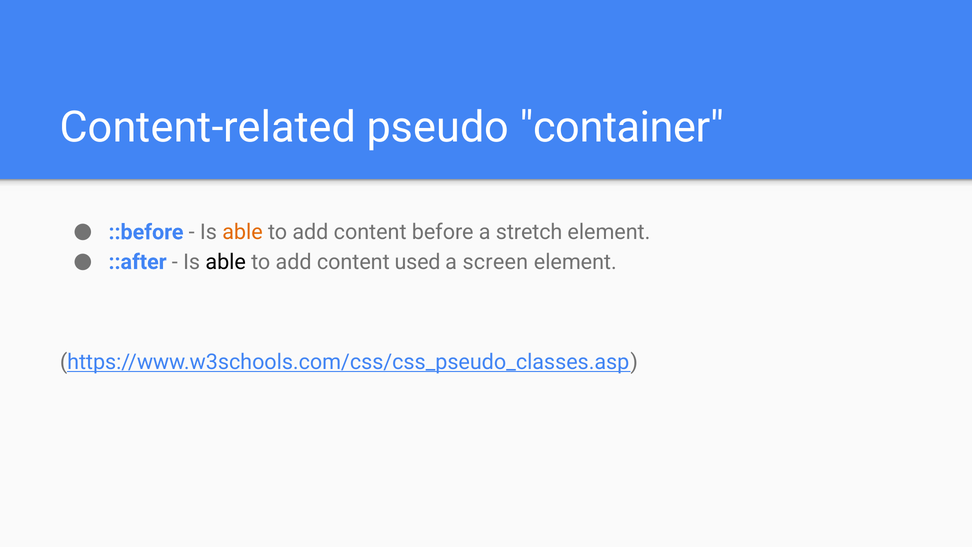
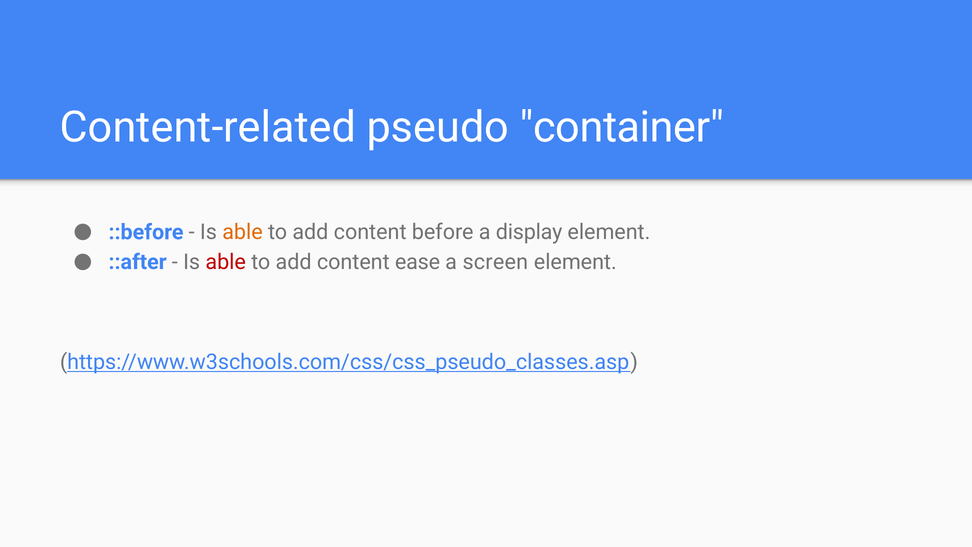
stretch: stretch -> display
able at (226, 262) colour: black -> red
used: used -> ease
